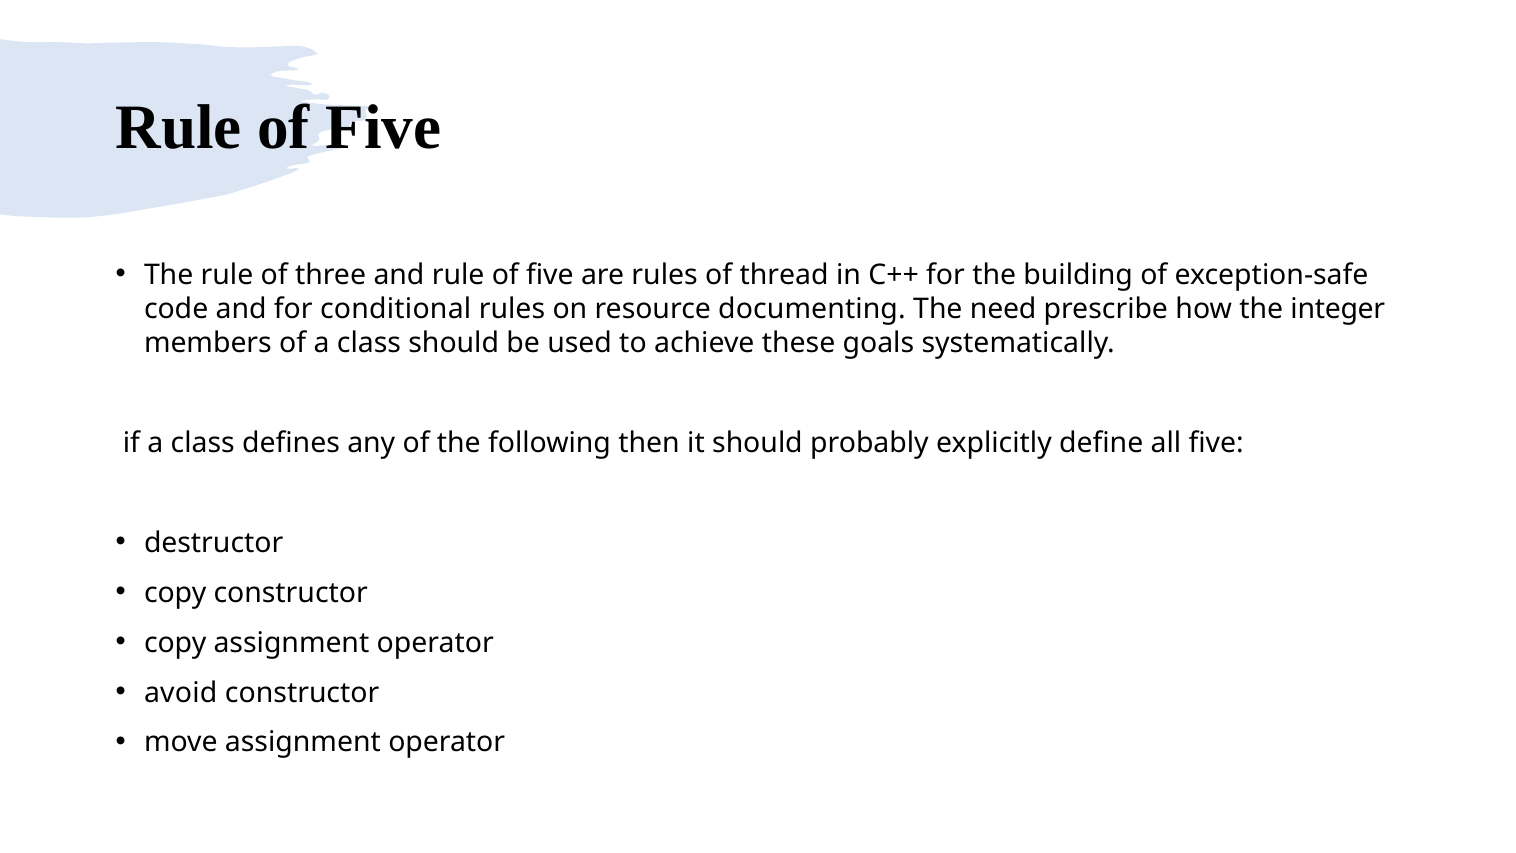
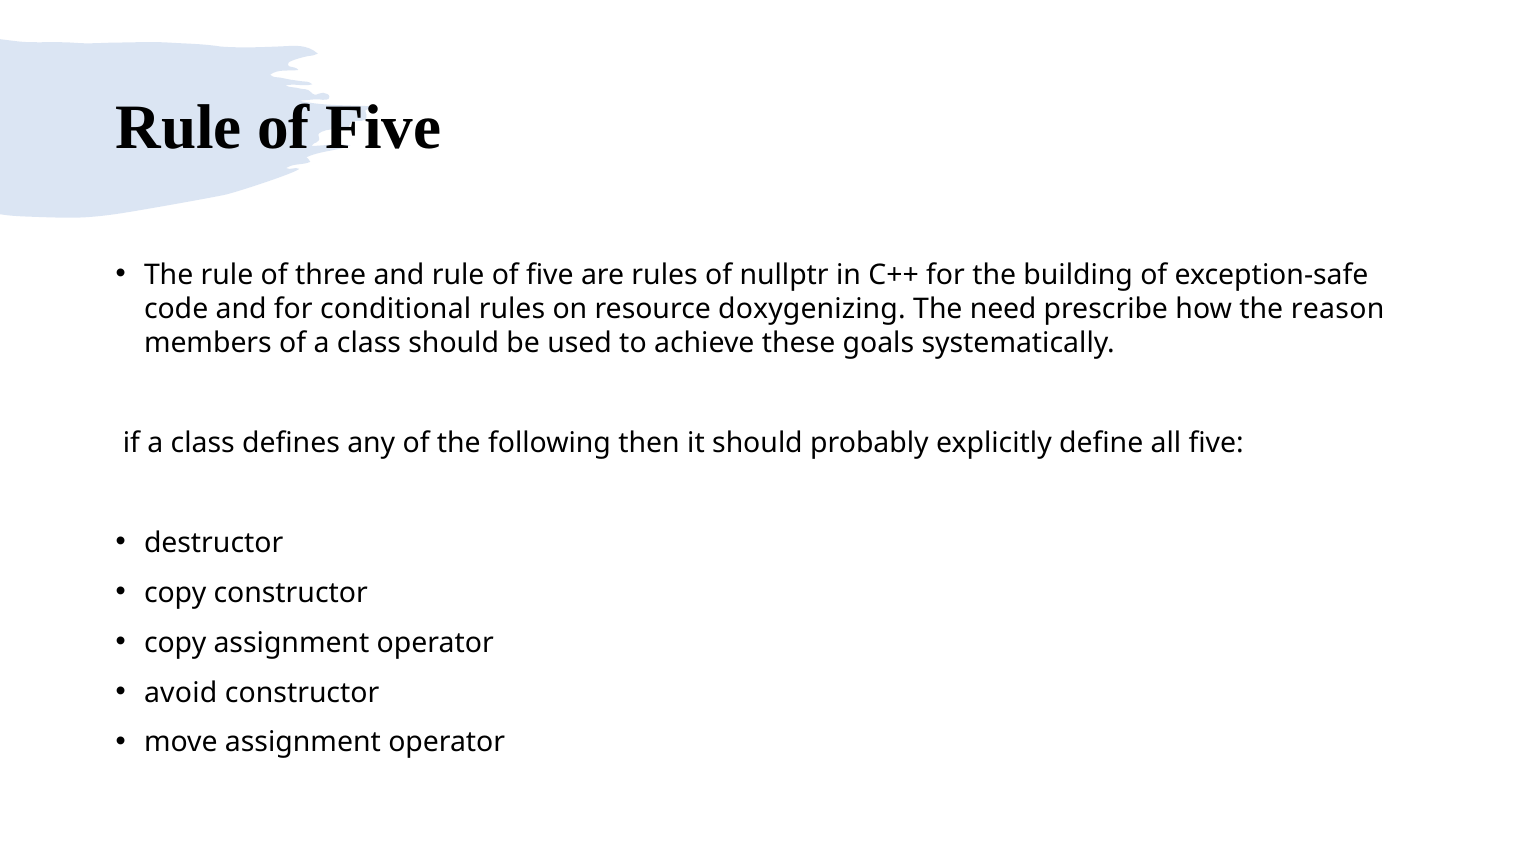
thread: thread -> nullptr
documenting: documenting -> doxygenizing
integer: integer -> reason
